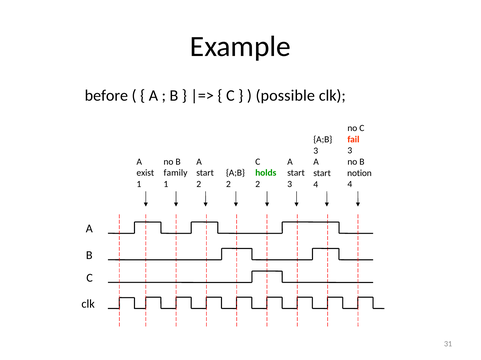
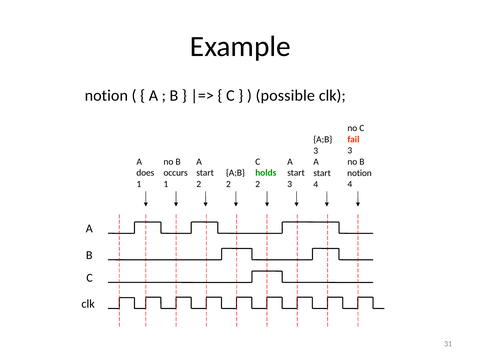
before at (106, 96): before -> notion
exist: exist -> does
family: family -> occurs
